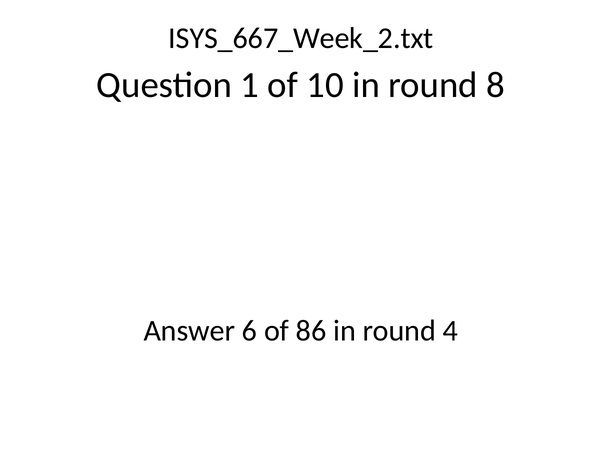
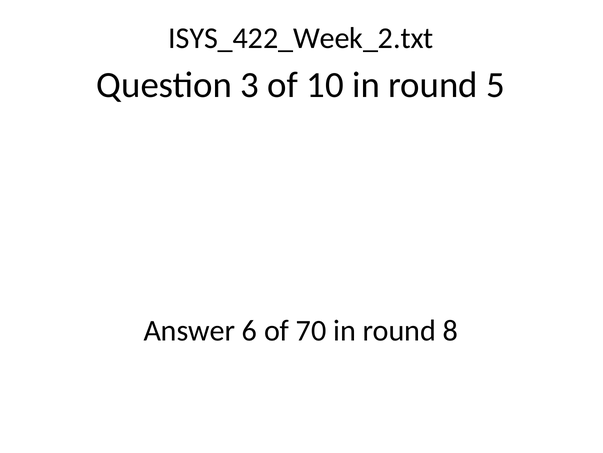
ISYS_667_Week_2.txt: ISYS_667_Week_2.txt -> ISYS_422_Week_2.txt
1: 1 -> 3
8: 8 -> 5
86: 86 -> 70
4: 4 -> 8
